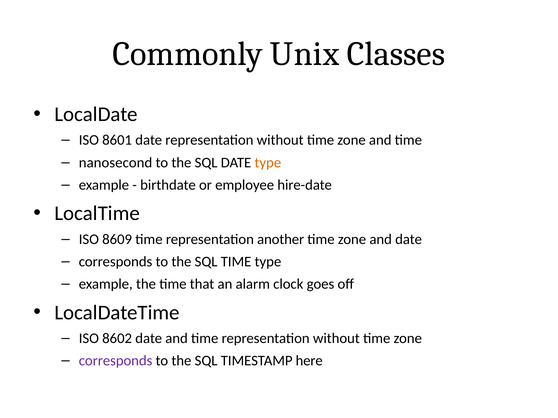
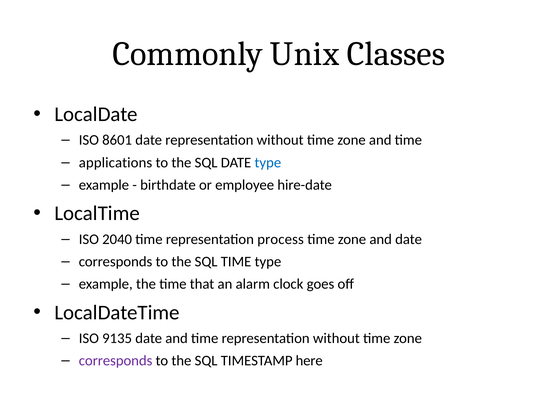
nanosecond: nanosecond -> applications
type at (268, 163) colour: orange -> blue
8609: 8609 -> 2040
another: another -> process
8602: 8602 -> 9135
